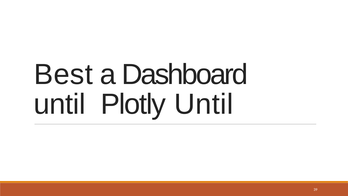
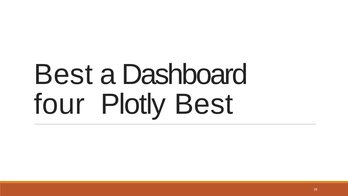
until at (60, 104): until -> four
Plotly Until: Until -> Best
